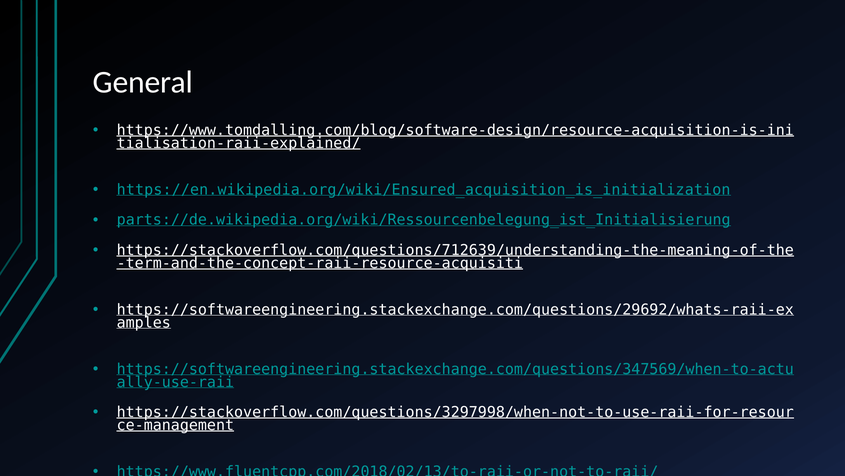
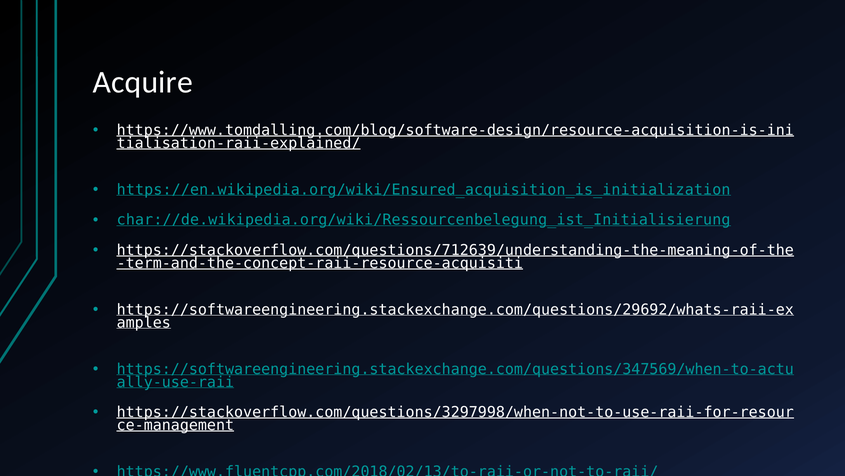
General: General -> Acquire
parts://de.wikipedia.org/wiki/Ressourcenbelegung_ist_Initialisierung: parts://de.wikipedia.org/wiki/Ressourcenbelegung_ist_Initialisierung -> char://de.wikipedia.org/wiki/Ressourcenbelegung_ist_Initialisierung
